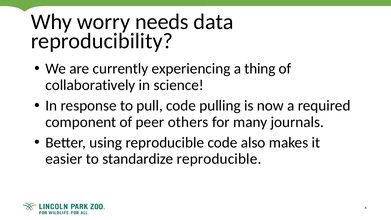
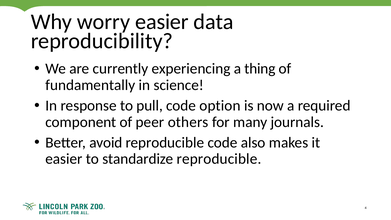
worry needs: needs -> easier
collaboratively: collaboratively -> fundamentally
pulling: pulling -> option
using: using -> avoid
